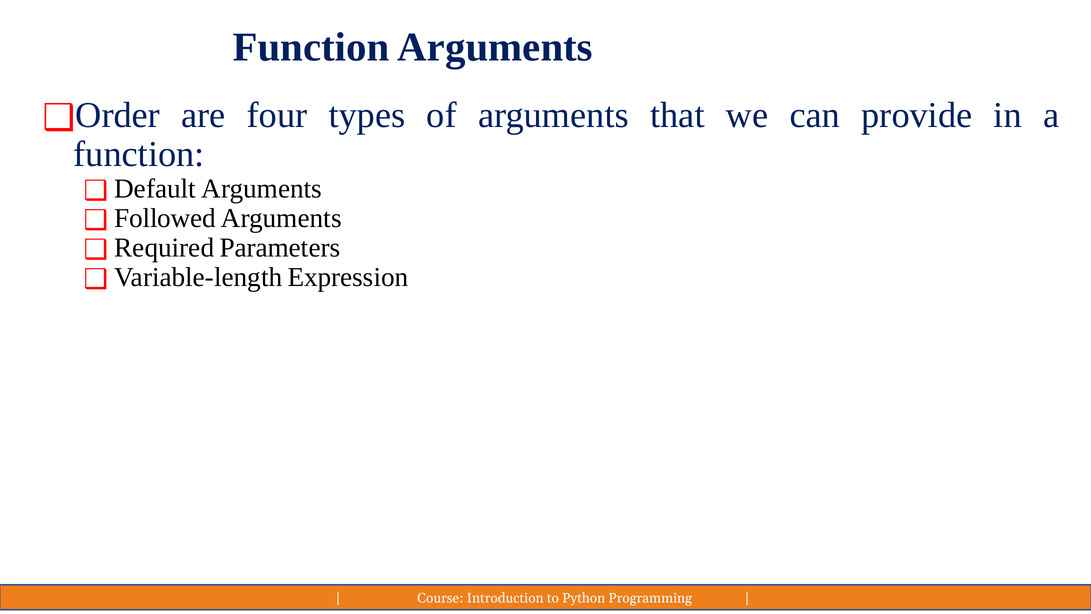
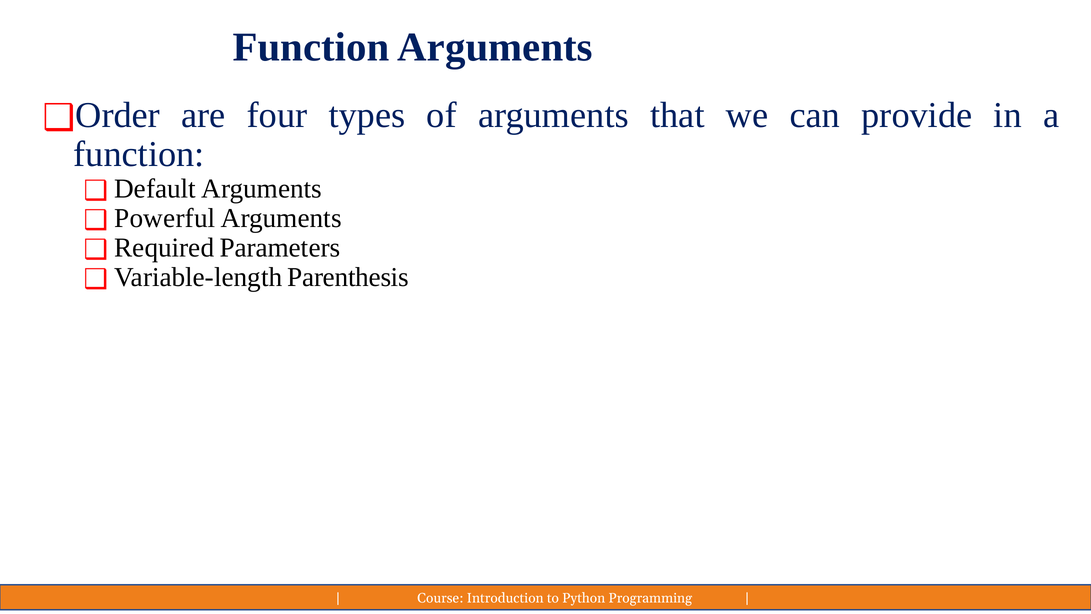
Followed: Followed -> Powerful
Expression: Expression -> Parenthesis
